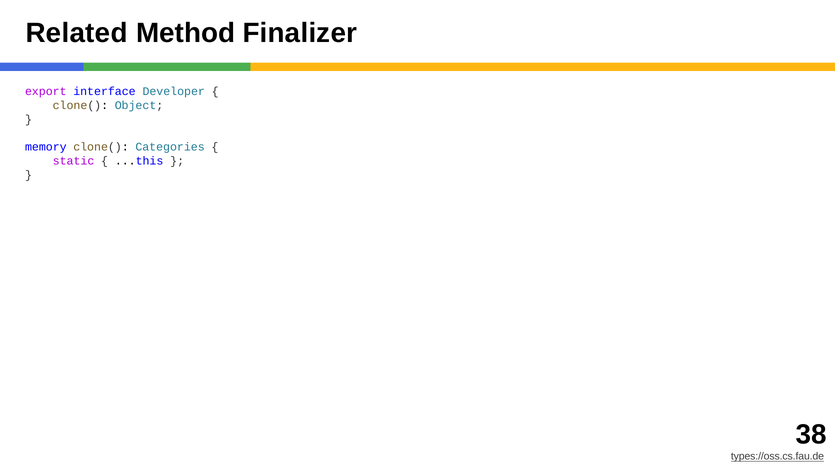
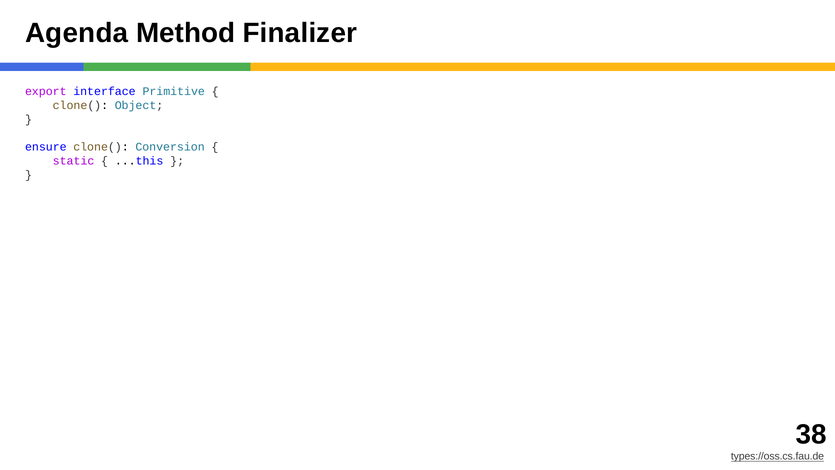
Related: Related -> Agenda
Developer: Developer -> Primitive
memory: memory -> ensure
Categories: Categories -> Conversion
